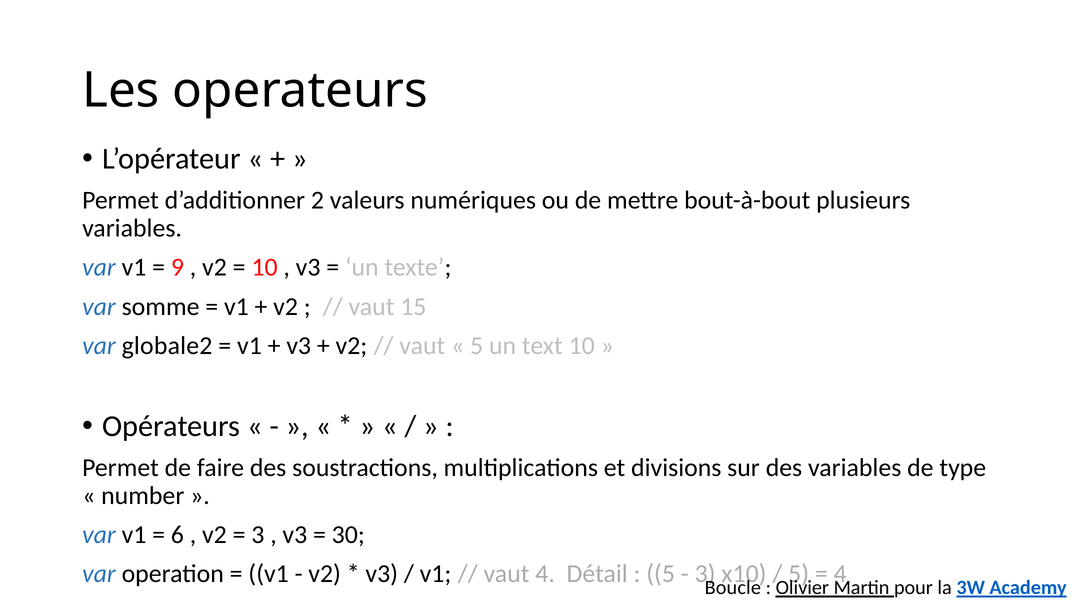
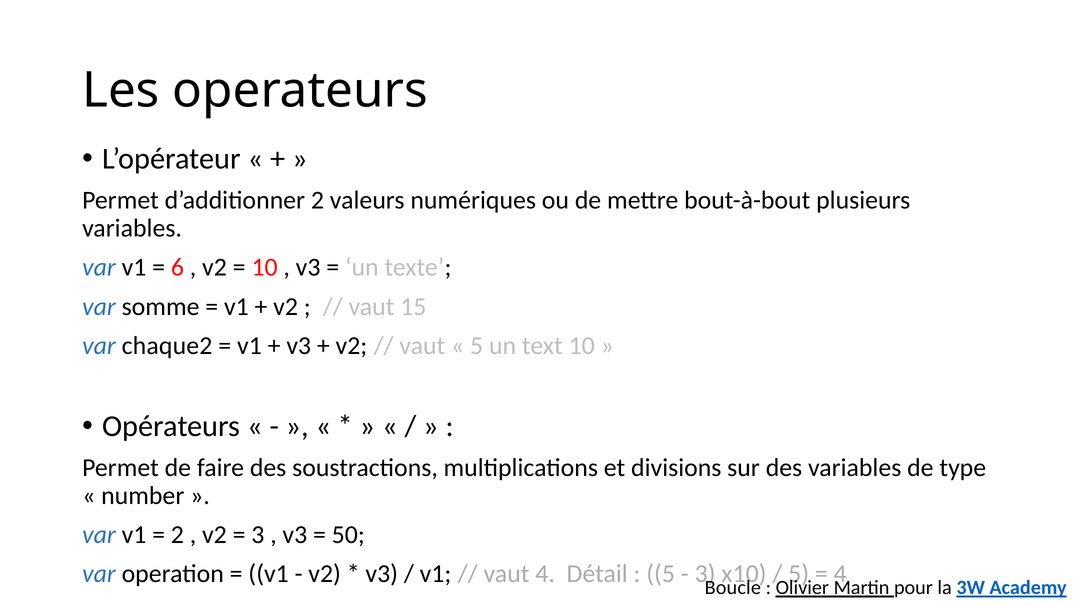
9: 9 -> 6
globale2: globale2 -> chaque2
6 at (177, 535): 6 -> 2
30: 30 -> 50
